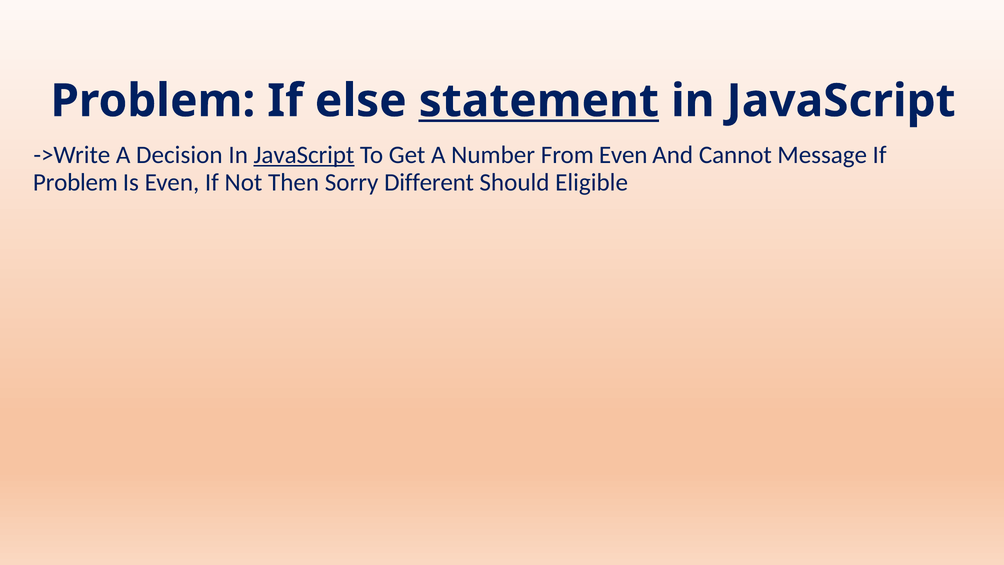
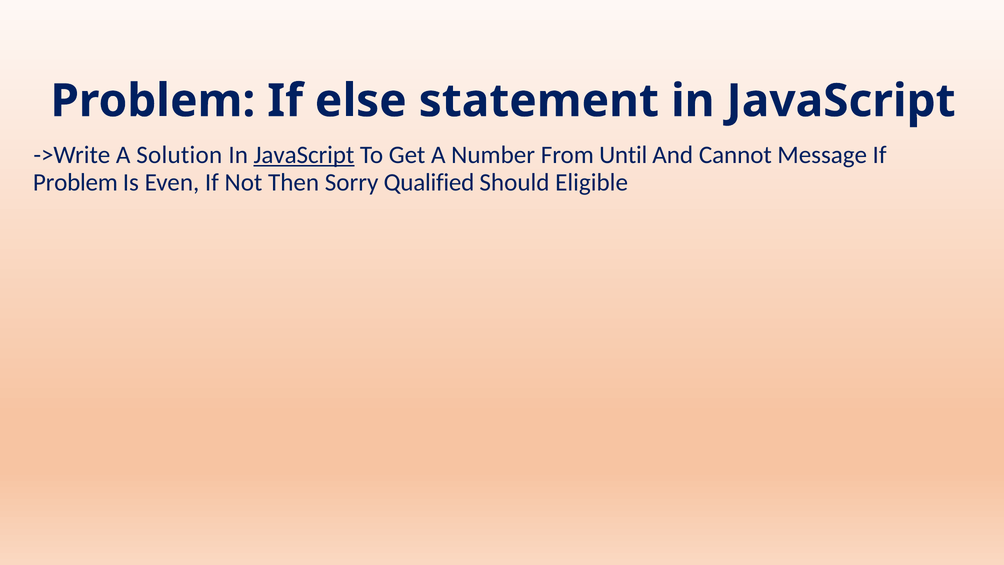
statement underline: present -> none
Decision: Decision -> Solution
From Even: Even -> Until
Different: Different -> Qualified
